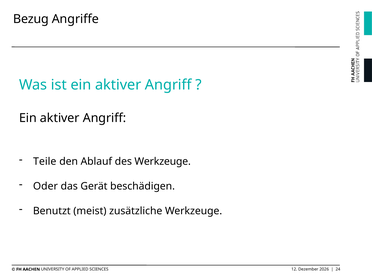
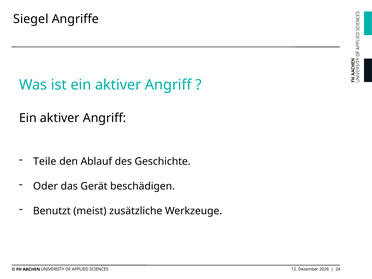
Bezug: Bezug -> Siegel
des Werkzeuge: Werkzeuge -> Geschichte
